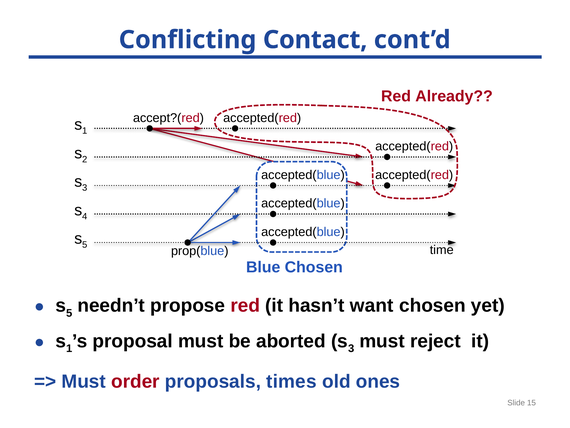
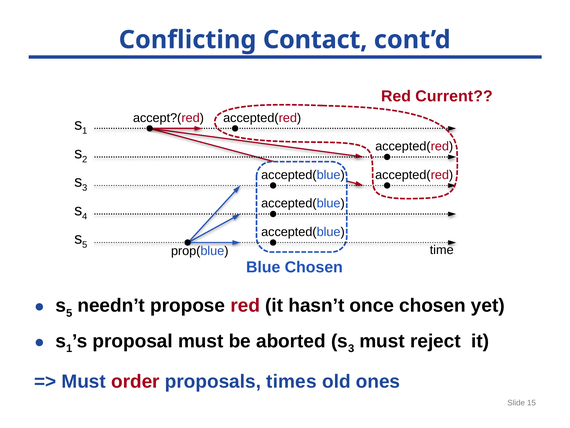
Already: Already -> Current
want: want -> once
